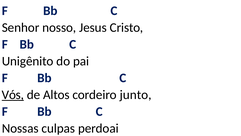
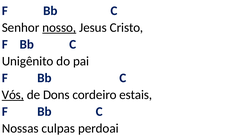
nosso underline: none -> present
Altos: Altos -> Dons
junto: junto -> estais
